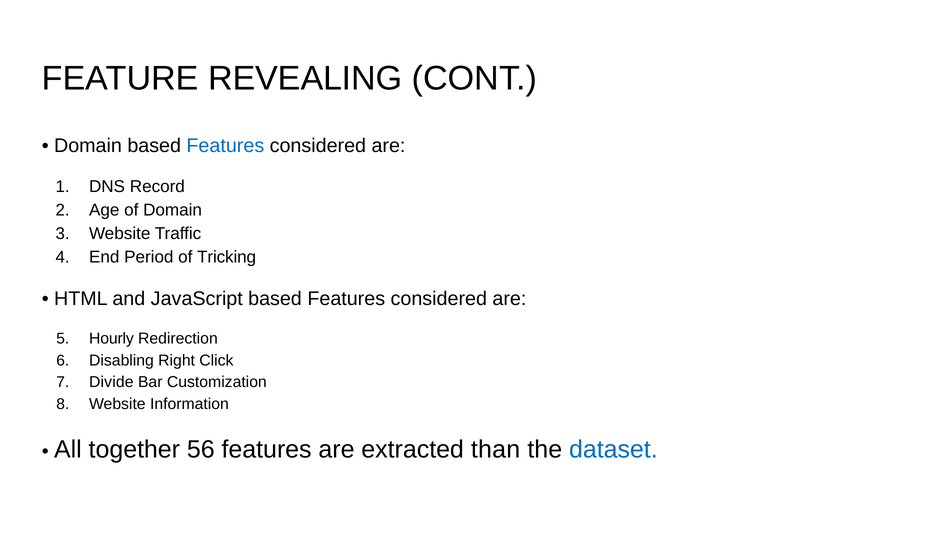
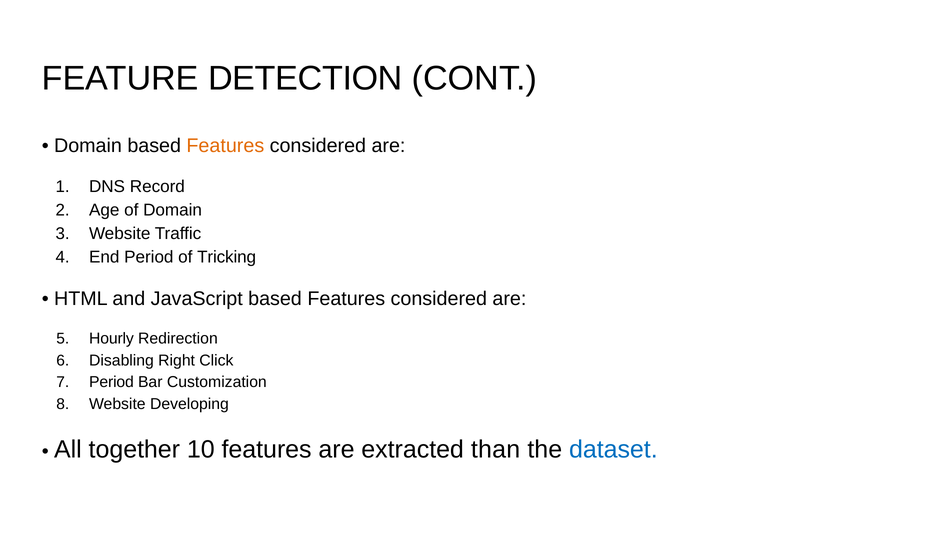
REVEALING: REVEALING -> DETECTION
Features at (225, 146) colour: blue -> orange
Divide at (111, 382): Divide -> Period
Information: Information -> Developing
56: 56 -> 10
